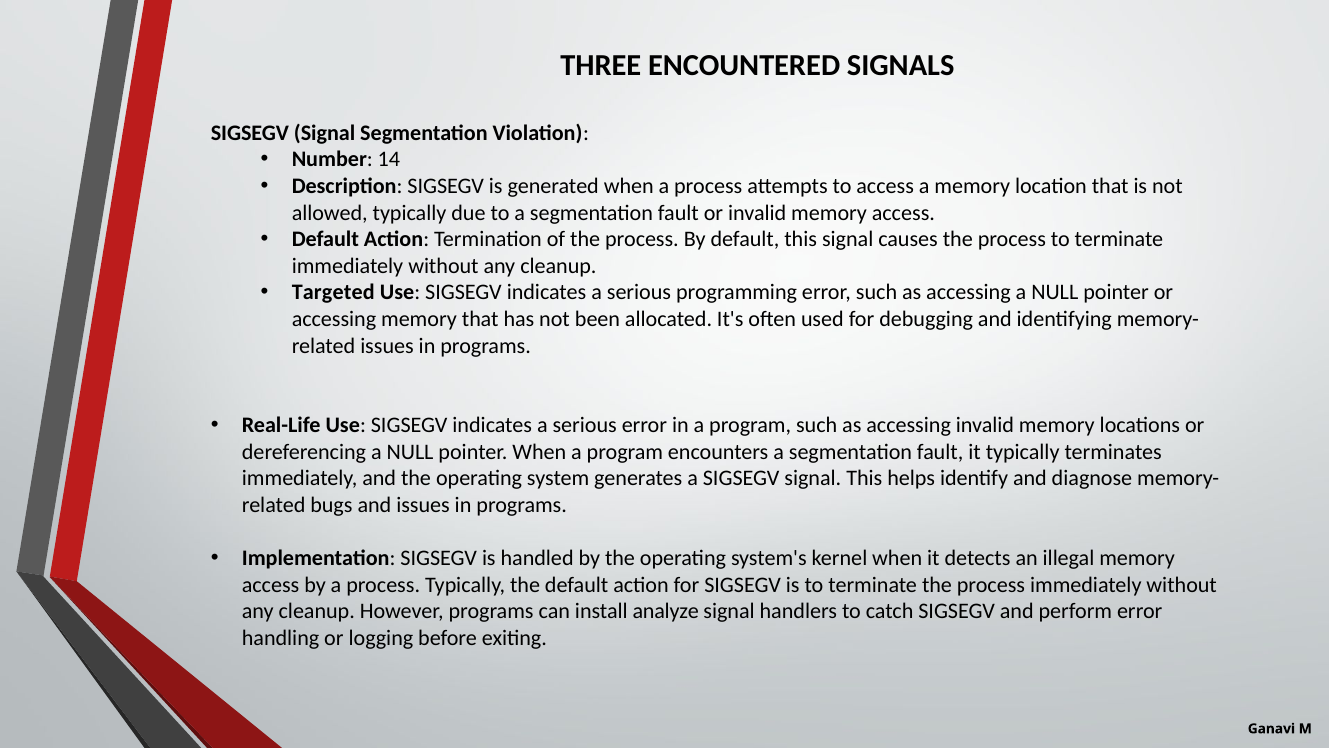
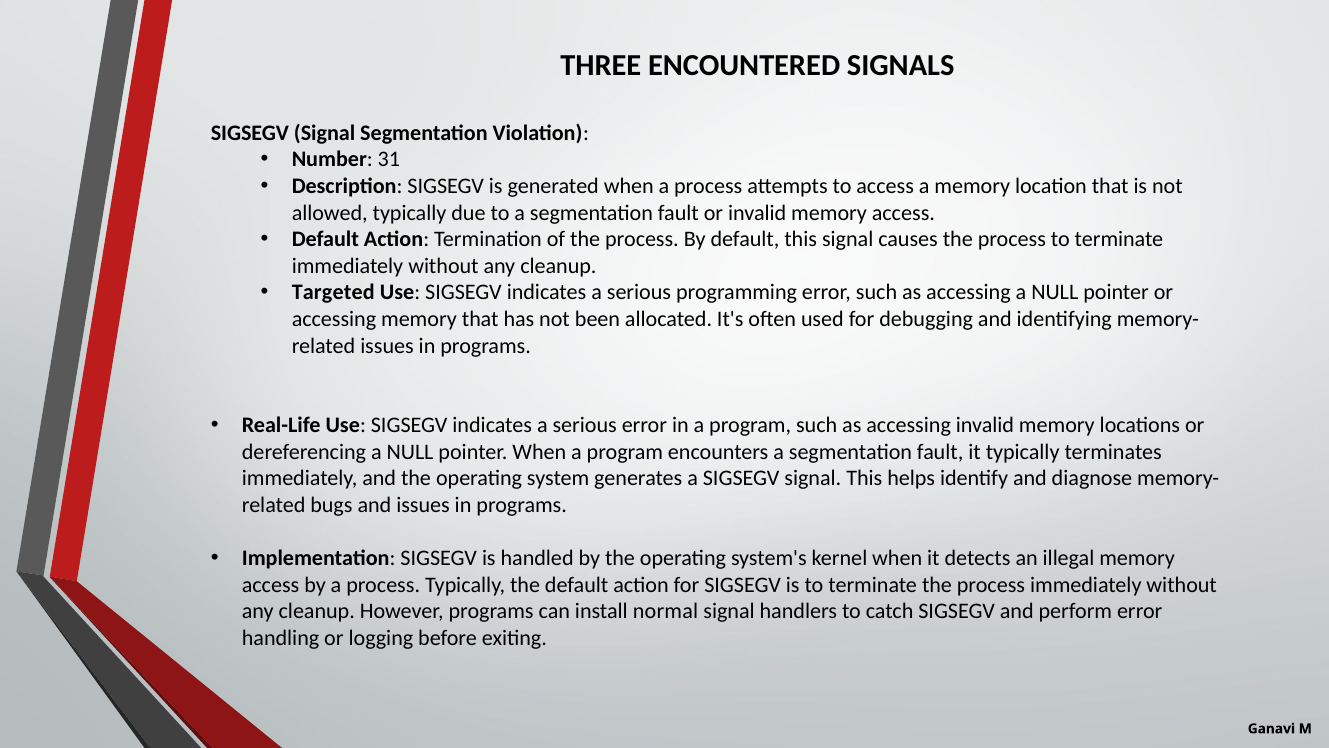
14: 14 -> 31
analyze: analyze -> normal
